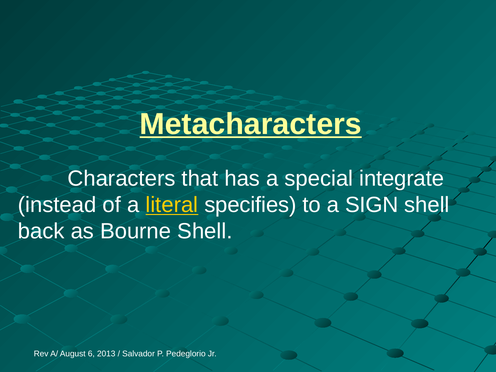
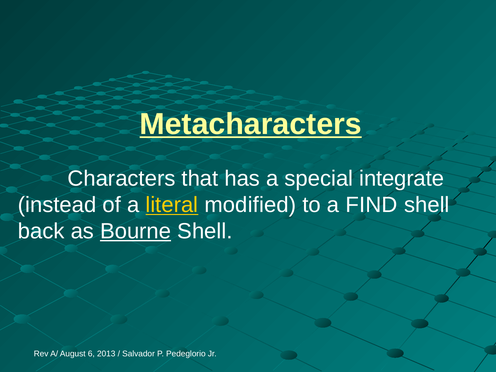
specifies: specifies -> modified
SIGN: SIGN -> FIND
Bourne underline: none -> present
